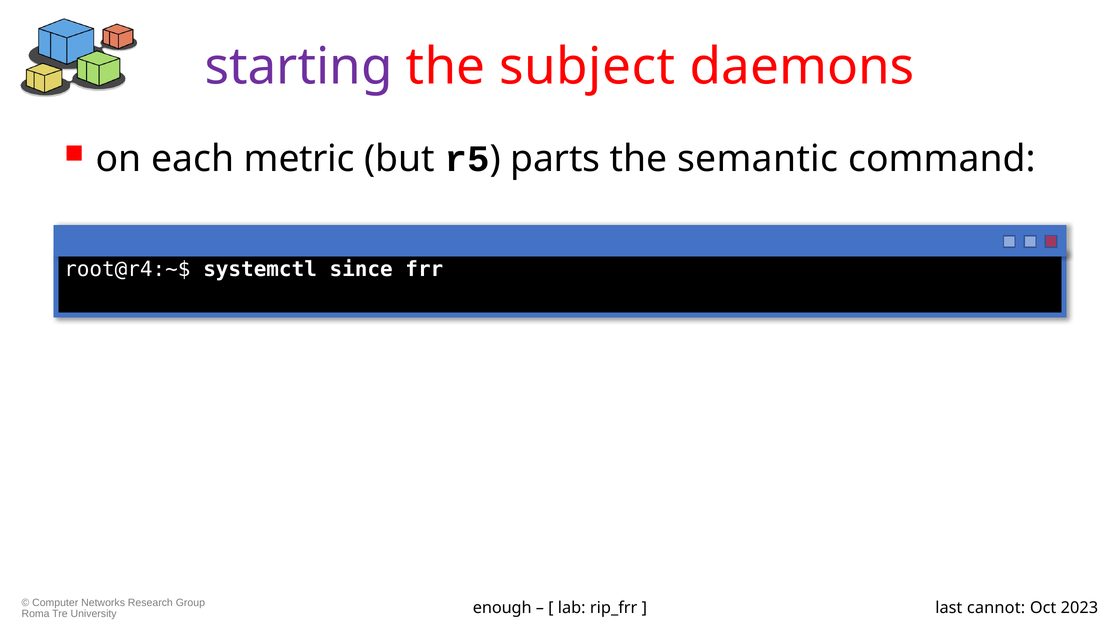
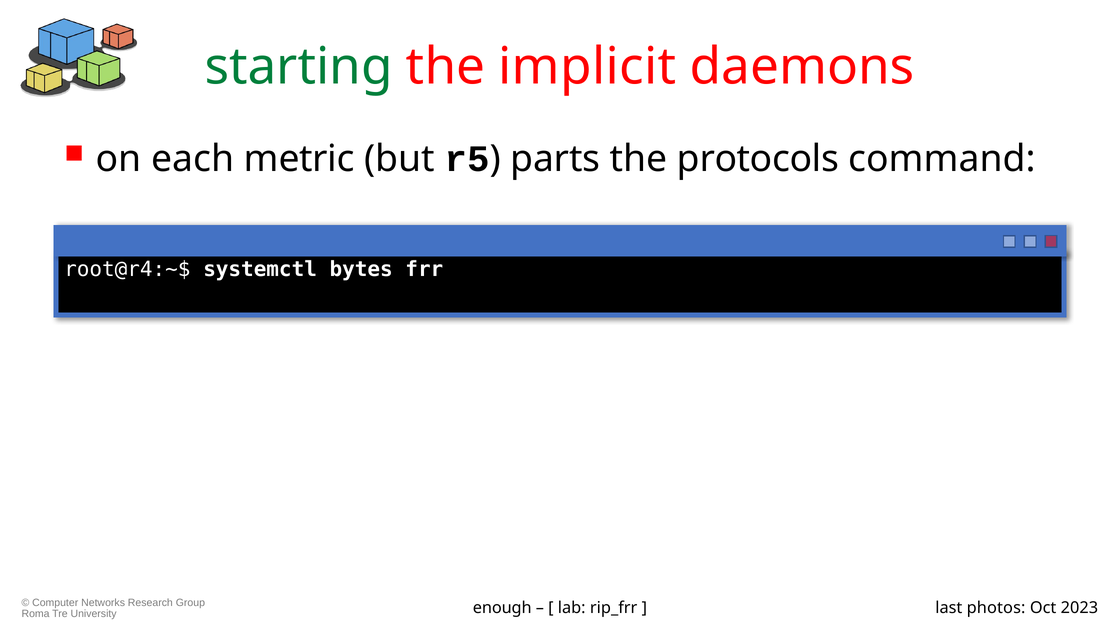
starting colour: purple -> green
subject: subject -> implicit
semantic: semantic -> protocols
since: since -> bytes
cannot: cannot -> photos
